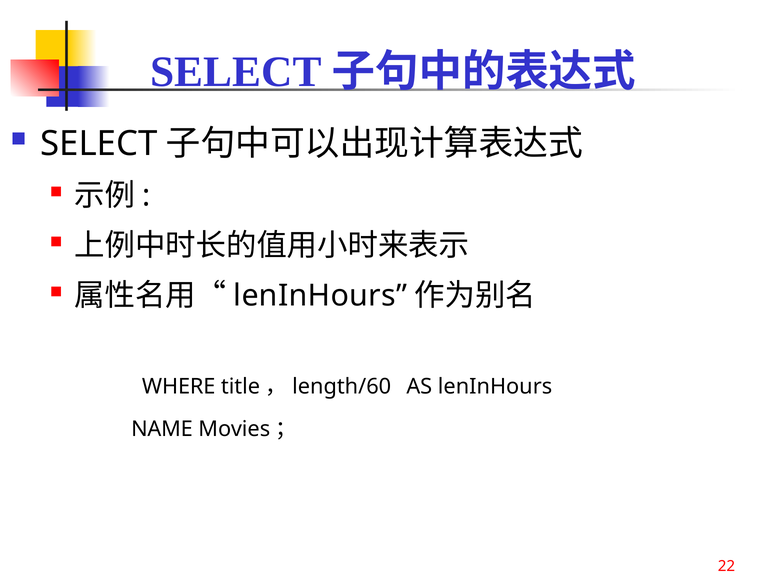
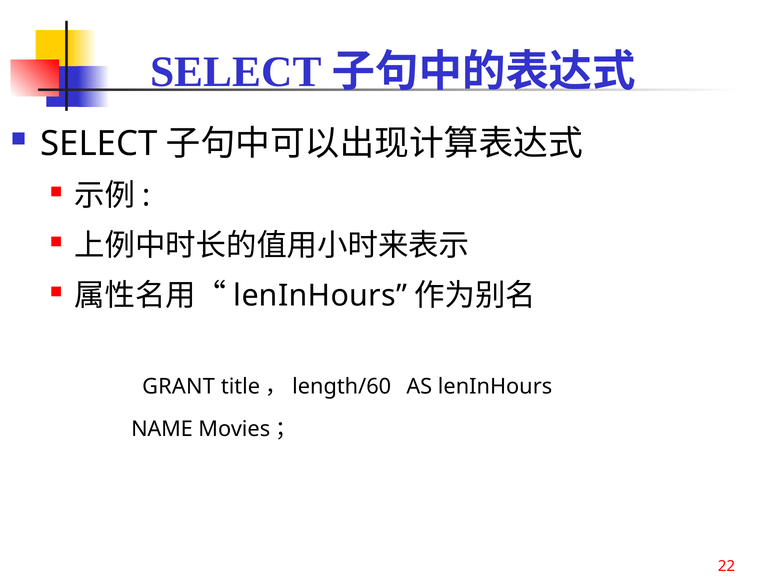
WHERE: WHERE -> GRANT
